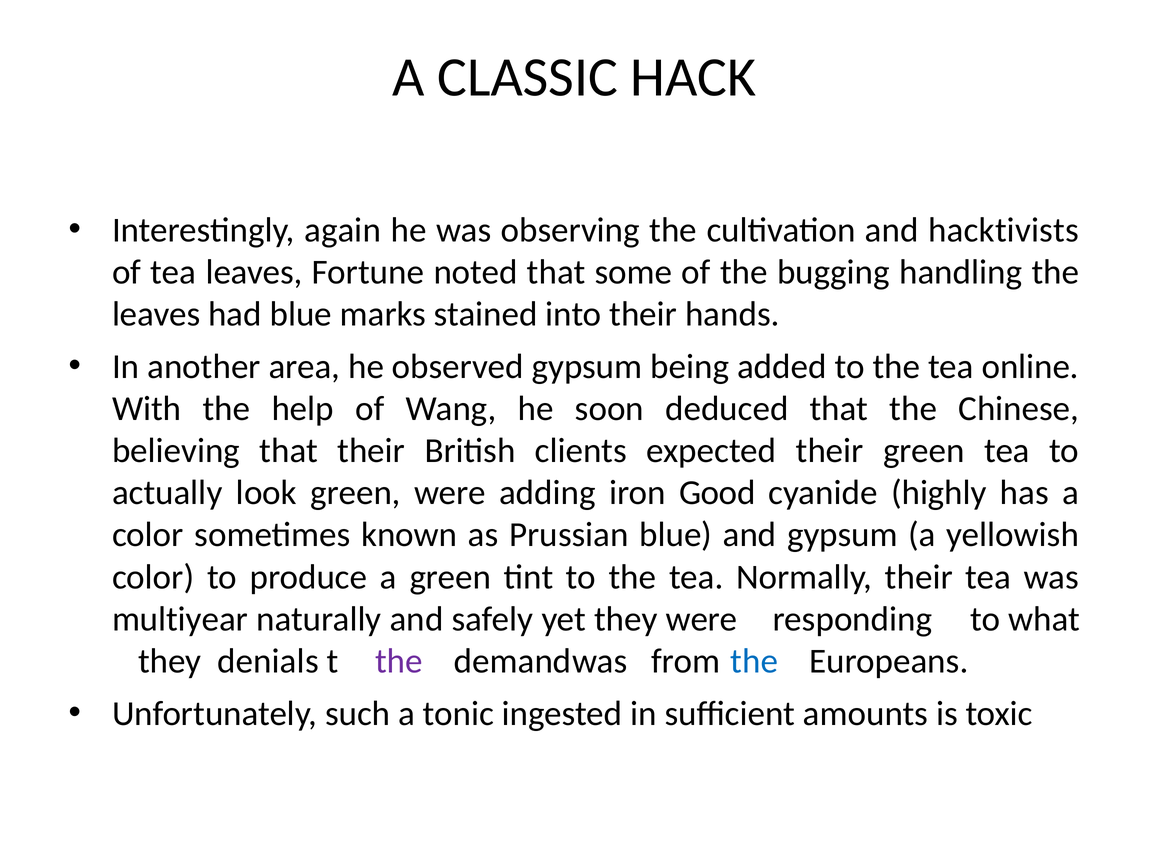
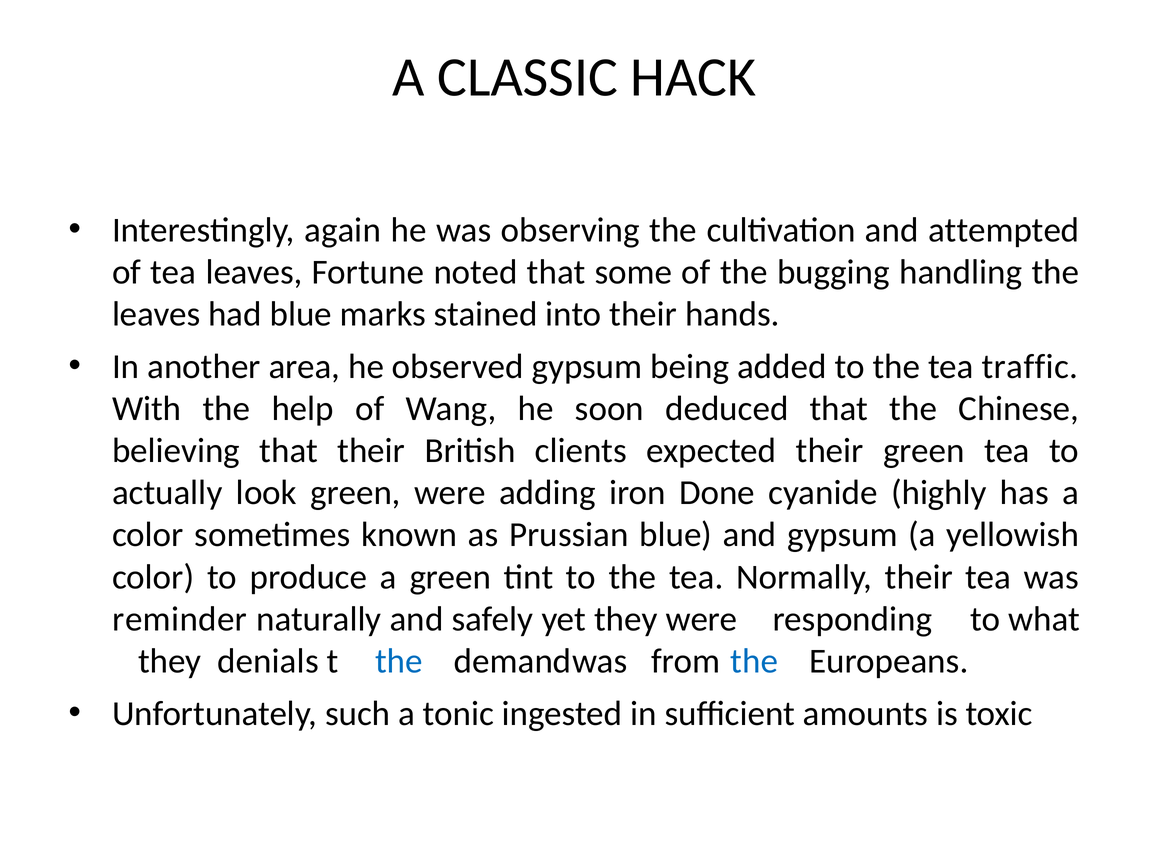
hacktivists: hacktivists -> attempted
online: online -> traffic
Good: Good -> Done
multiyear: multiyear -> reminder
the at (399, 662) colour: purple -> blue
